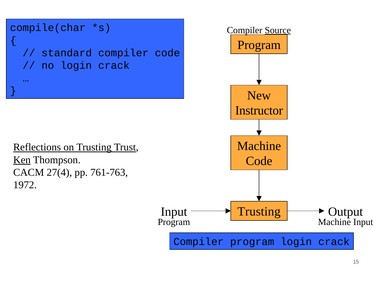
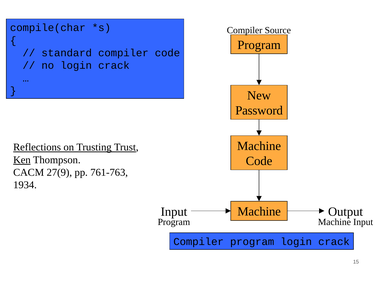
Source underline: present -> none
Instructor: Instructor -> Password
27(4: 27(4 -> 27(9
1972: 1972 -> 1934
Trusting at (259, 211): Trusting -> Machine
